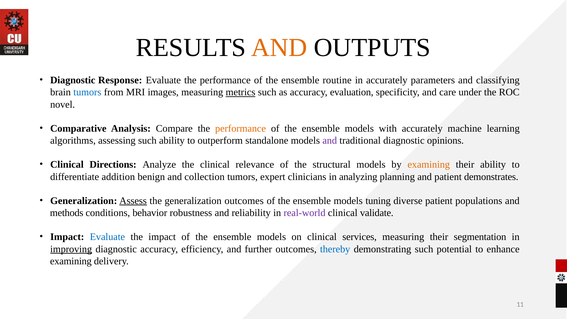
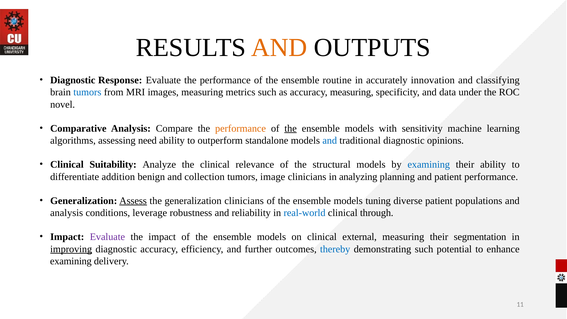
parameters: parameters -> innovation
metrics underline: present -> none
accuracy evaluation: evaluation -> measuring
care: care -> data
the at (291, 128) underline: none -> present
with accurately: accurately -> sensitivity
assessing such: such -> need
and at (330, 140) colour: purple -> blue
Directions: Directions -> Suitability
examining at (429, 165) colour: orange -> blue
expert: expert -> image
patient demonstrates: demonstrates -> performance
generalization outcomes: outcomes -> clinicians
methods at (67, 213): methods -> analysis
behavior: behavior -> leverage
real-world colour: purple -> blue
validate: validate -> through
Evaluate at (107, 237) colour: blue -> purple
services: services -> external
